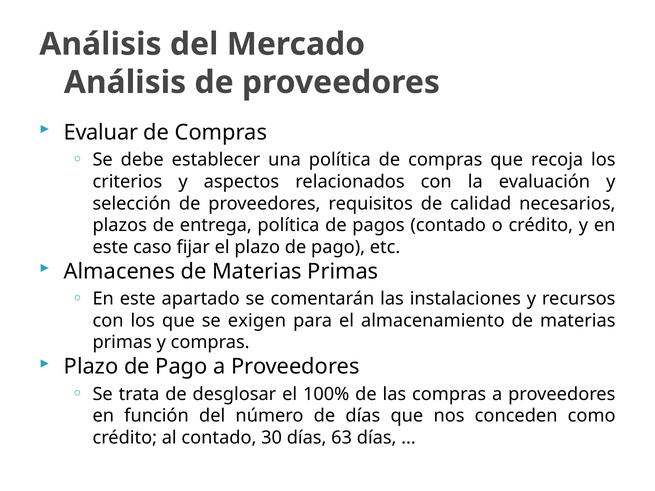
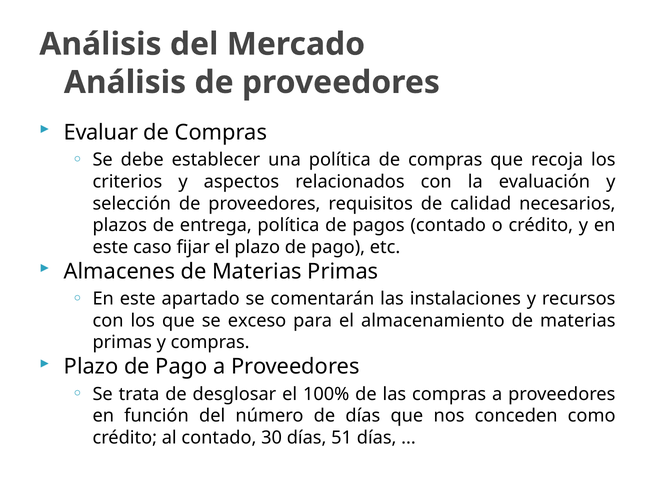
exigen: exigen -> exceso
63: 63 -> 51
